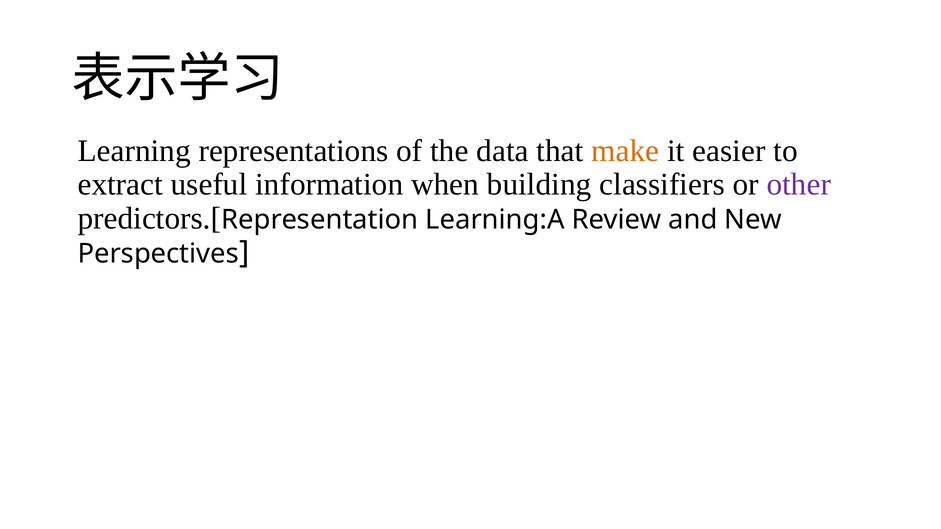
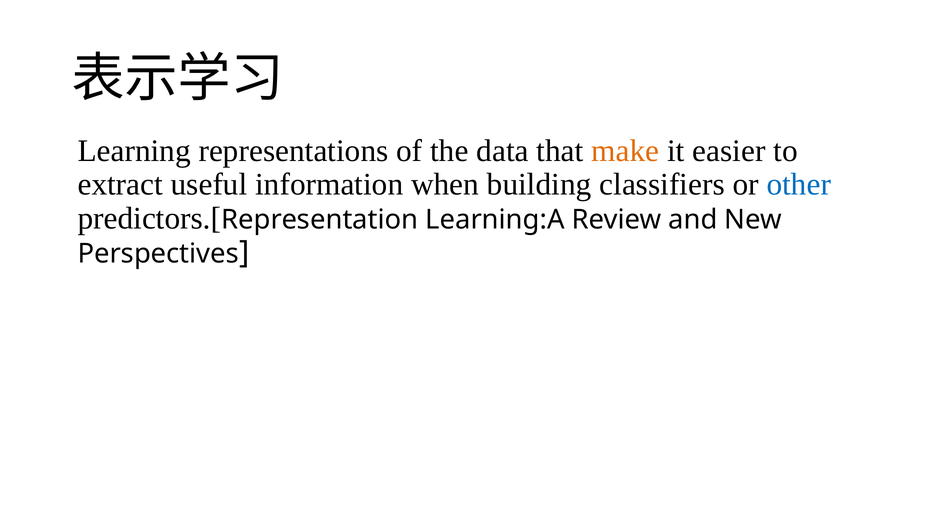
other colour: purple -> blue
